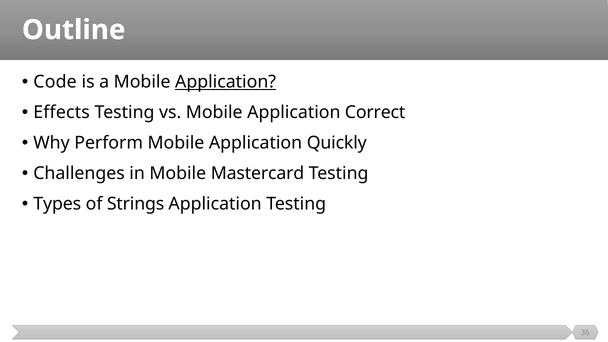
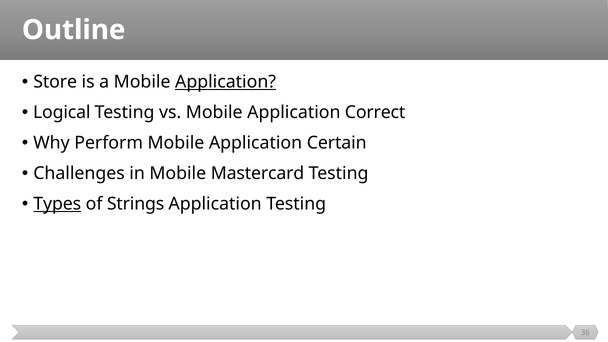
Code: Code -> Store
Effects: Effects -> Logical
Quickly: Quickly -> Certain
Types underline: none -> present
